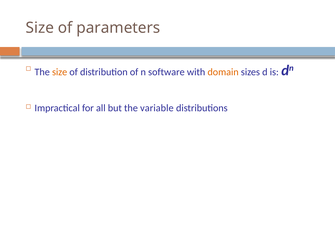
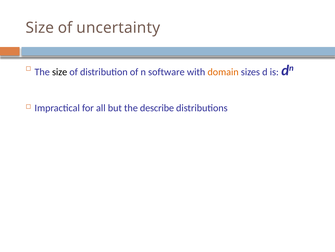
parameters: parameters -> uncertainty
size at (60, 72) colour: orange -> black
variable: variable -> describe
